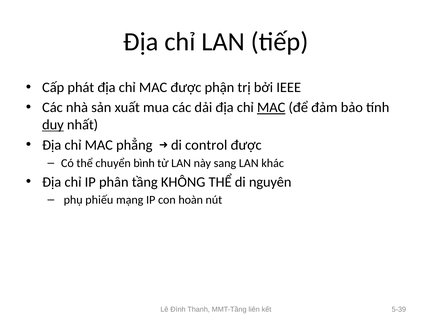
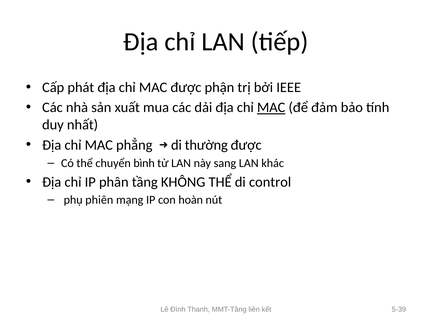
duy underline: present -> none
control: control -> thường
nguyên: nguyên -> control
phiếu: phiếu -> phiên
